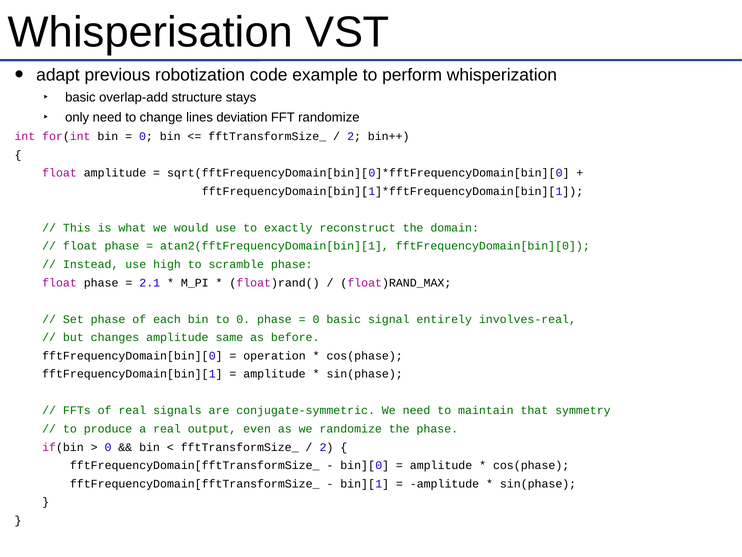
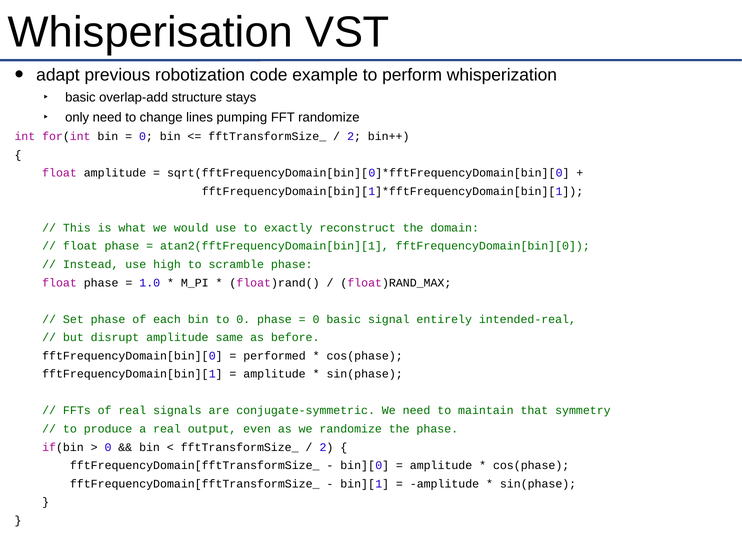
deviation: deviation -> pumping
2.1: 2.1 -> 1.0
involves-real: involves-real -> intended-real
changes: changes -> disrupt
operation: operation -> performed
